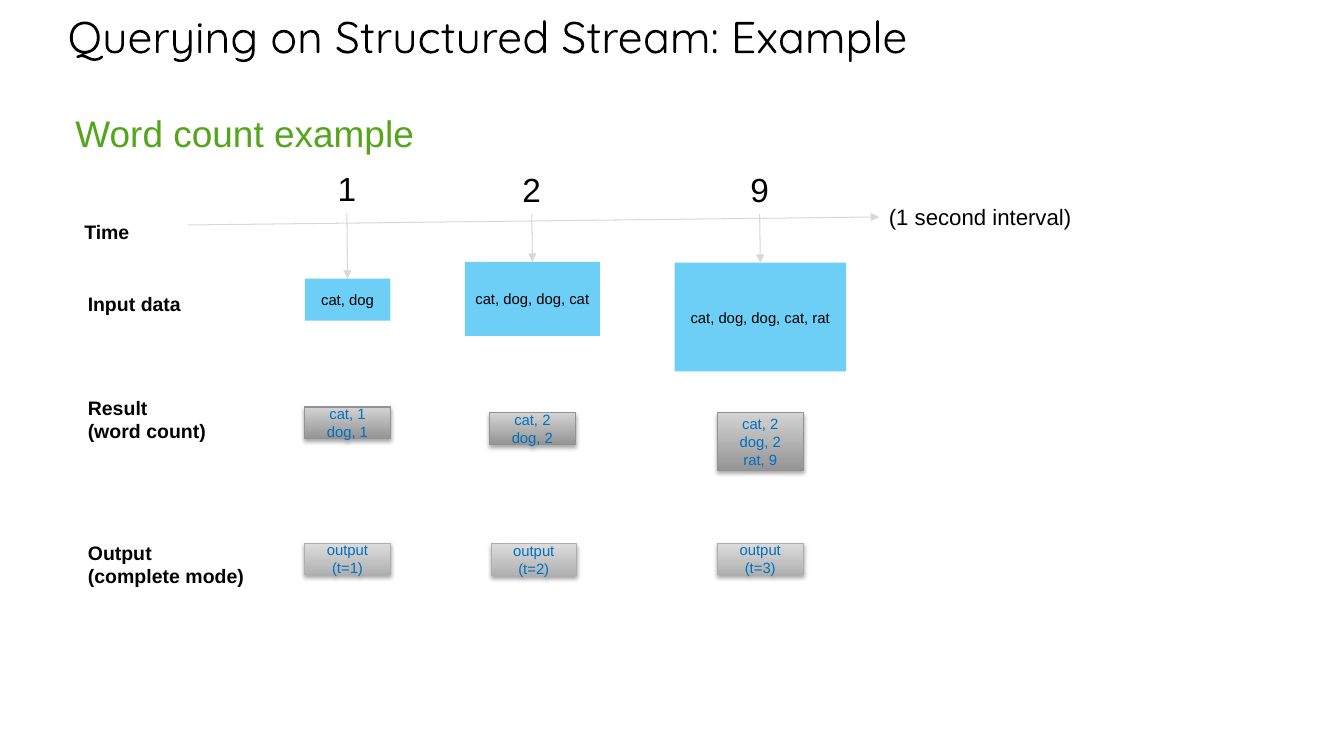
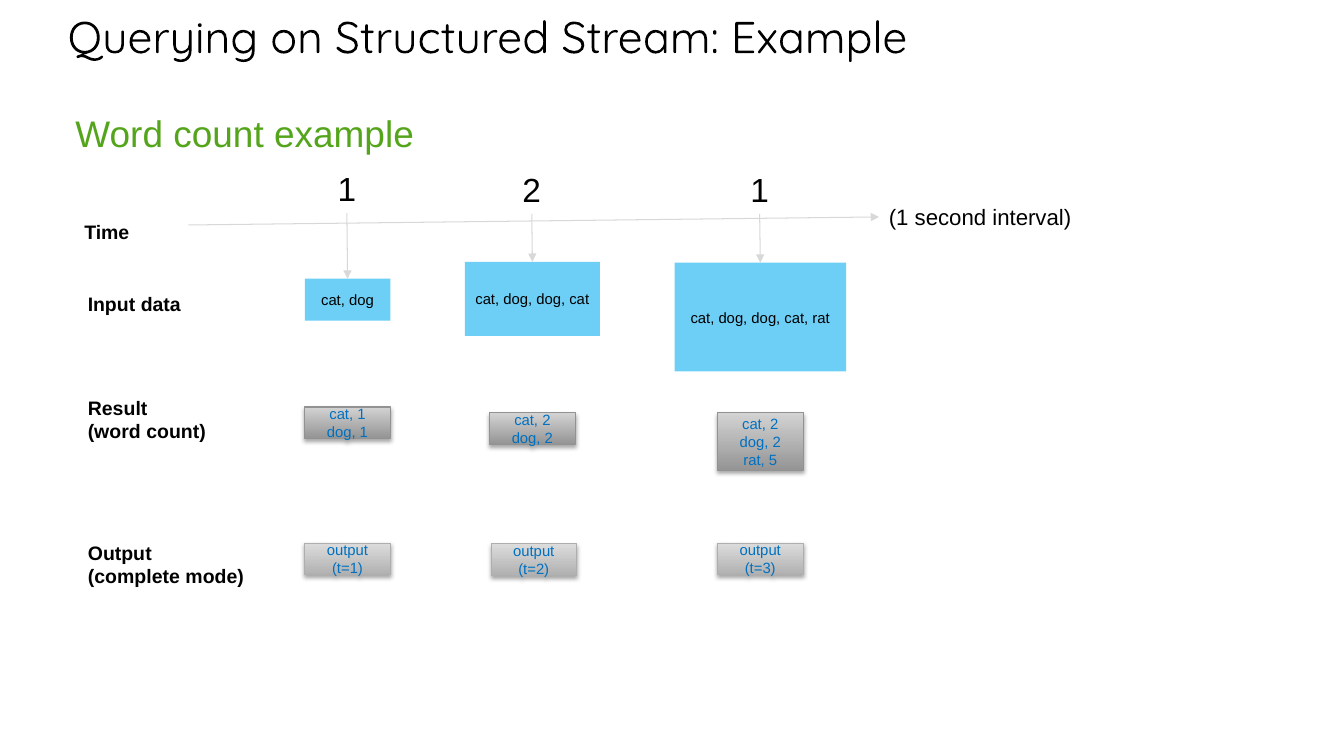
2 9: 9 -> 1
rat 9: 9 -> 5
